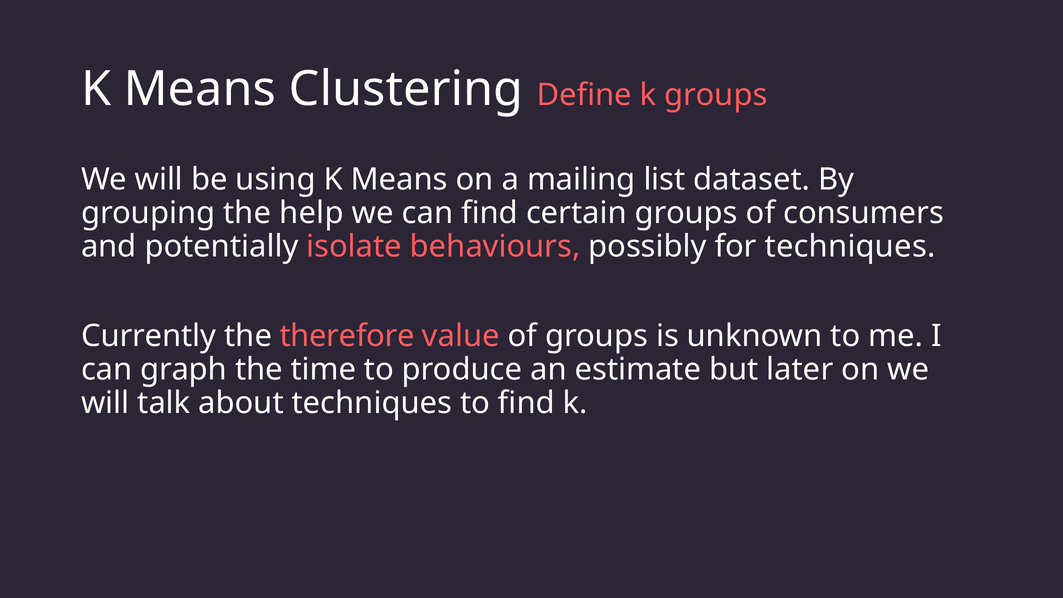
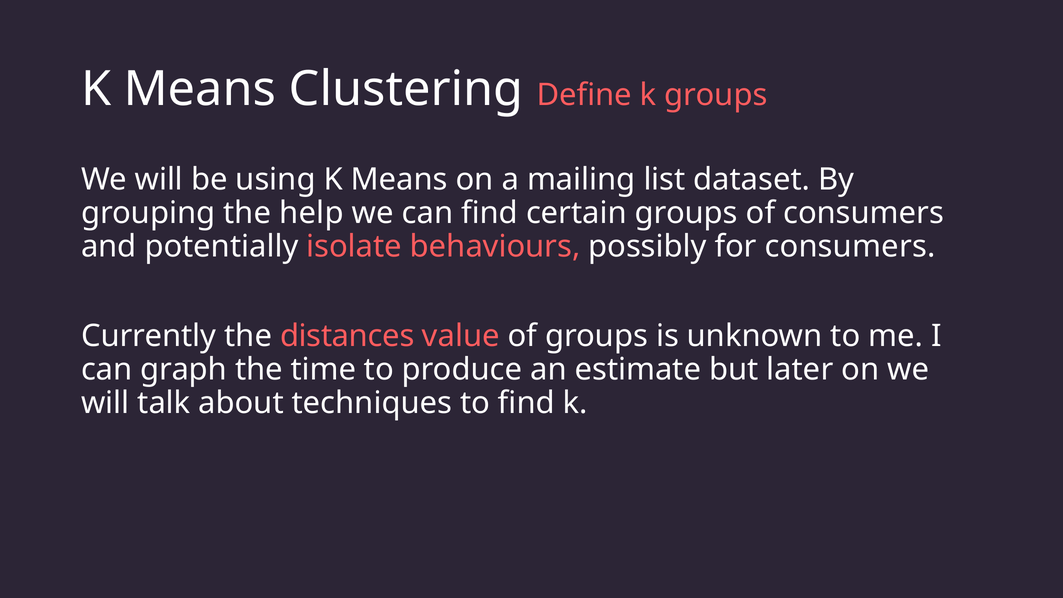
for techniques: techniques -> consumers
therefore: therefore -> distances
